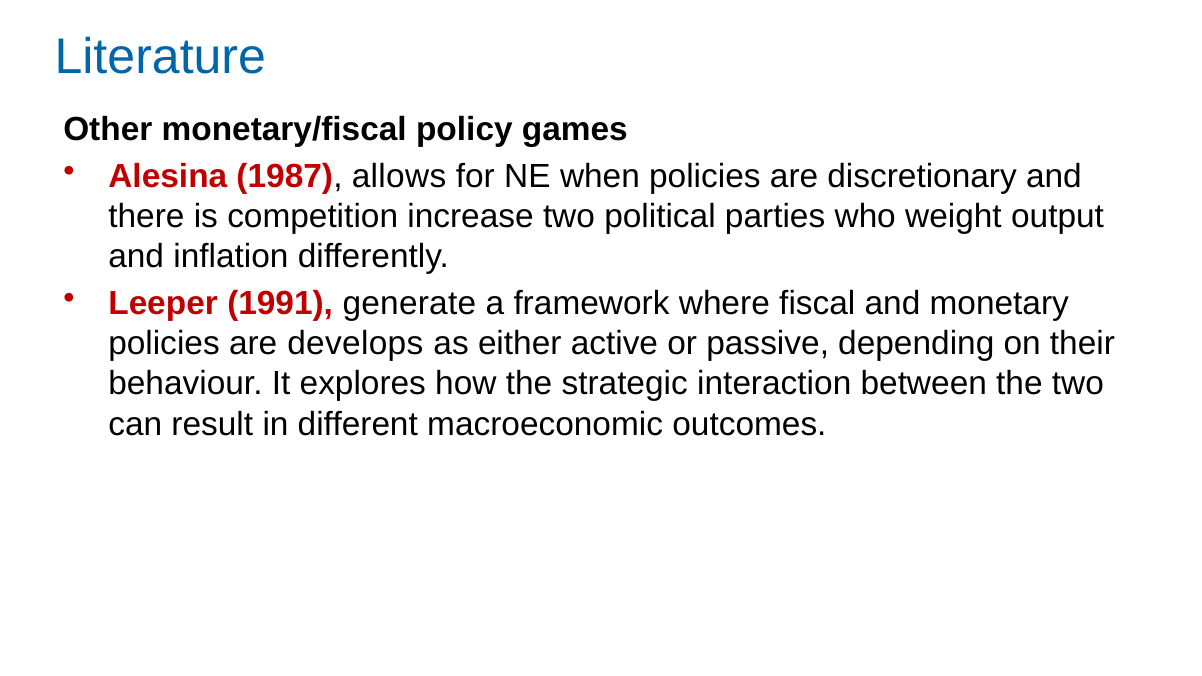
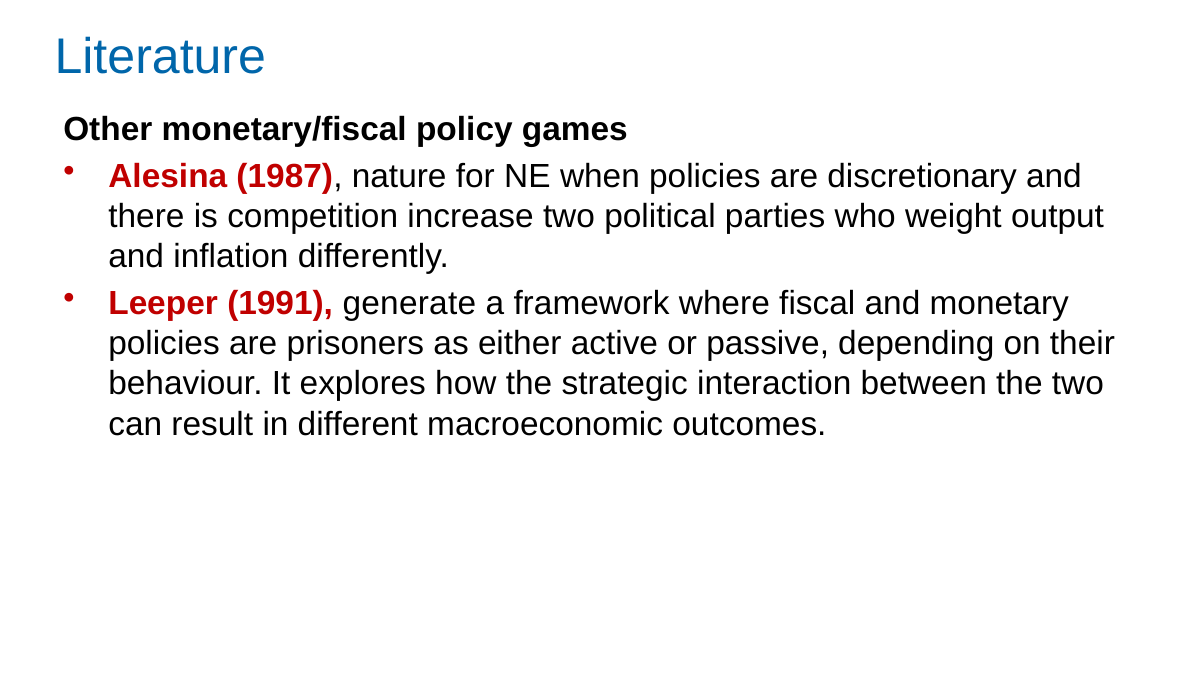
allows: allows -> nature
develops: develops -> prisoners
